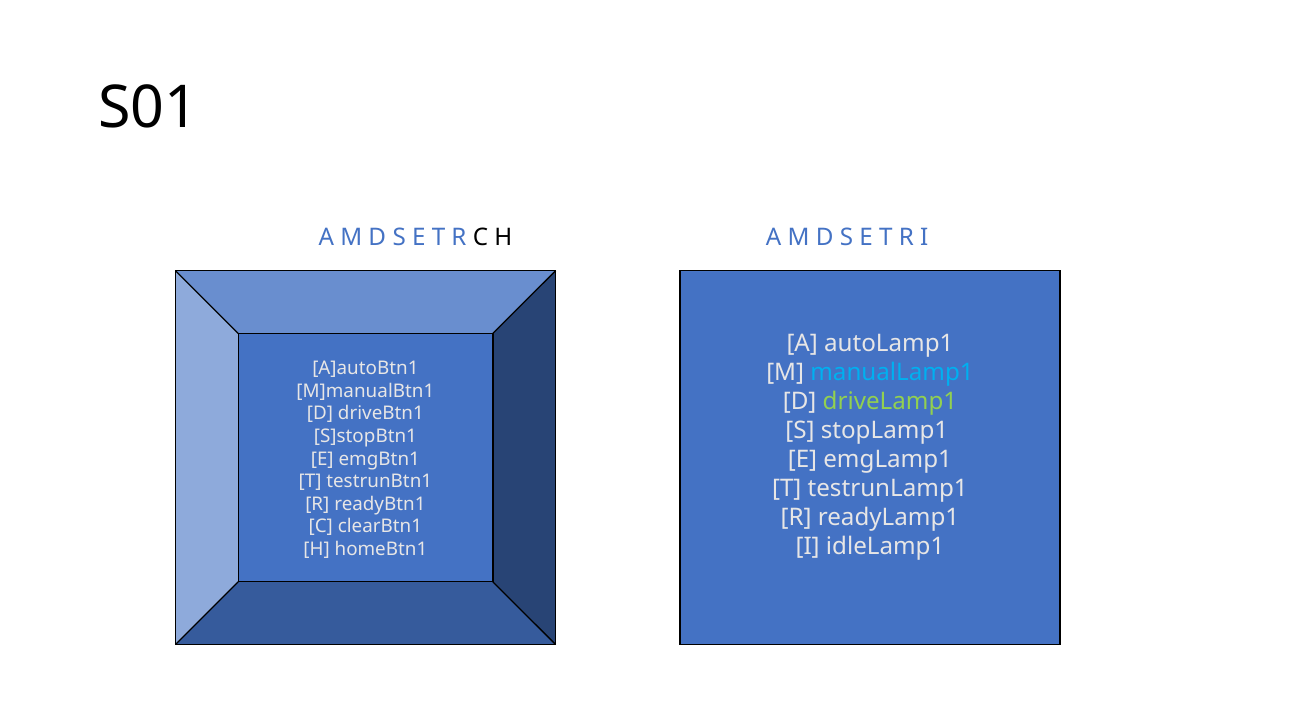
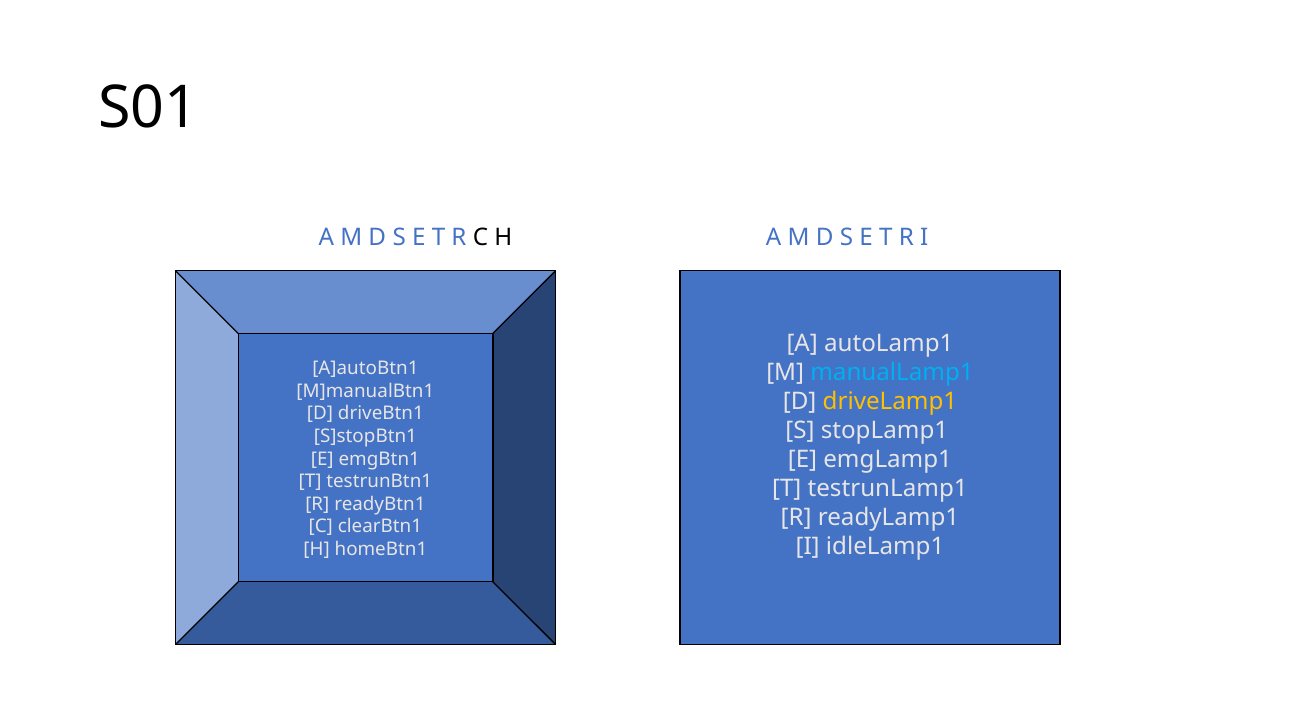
driveLamp1 colour: light green -> yellow
